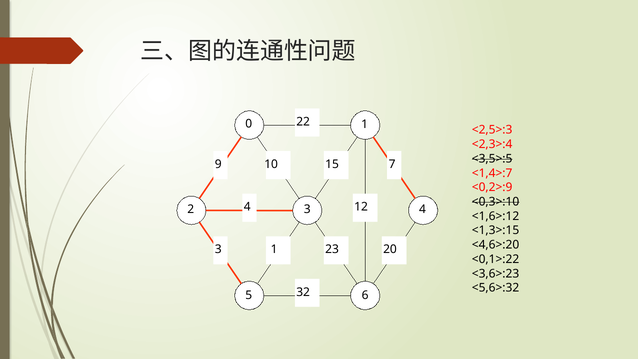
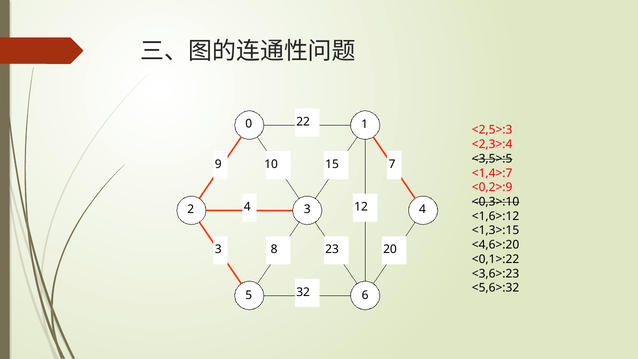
3 1: 1 -> 8
